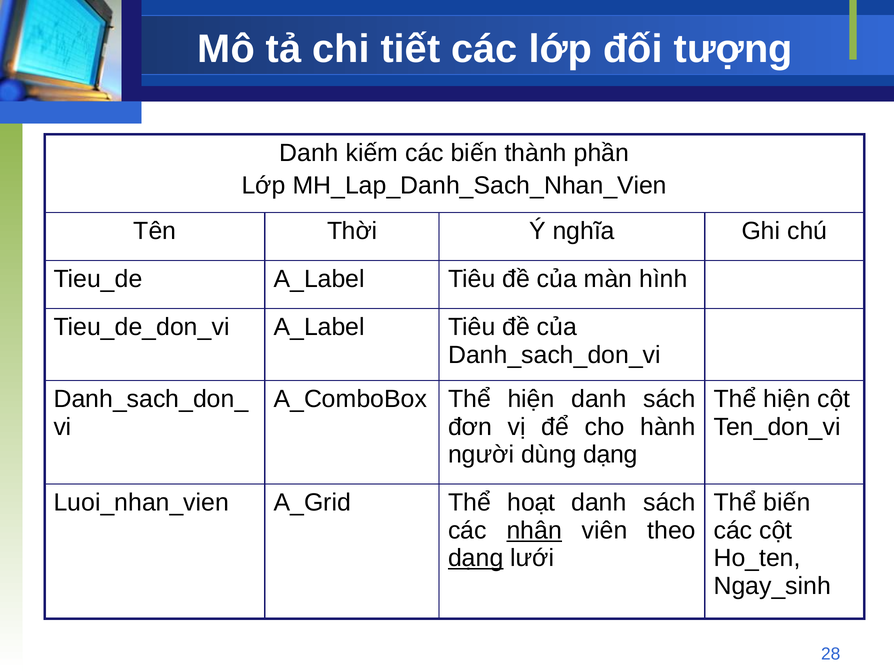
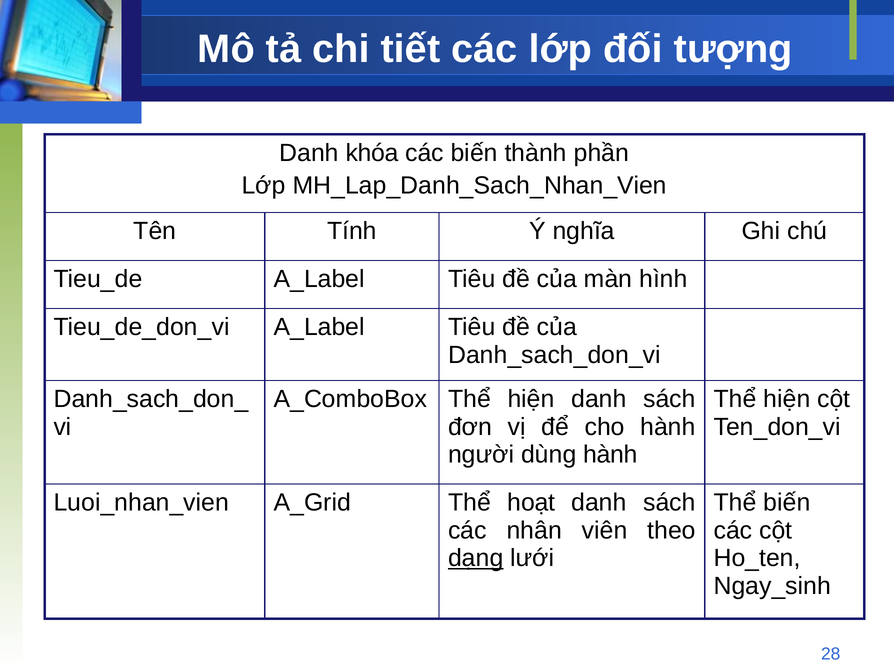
kiếm: kiếm -> khóa
Thời: Thời -> Tính
dùng dạng: dạng -> hành
nhân underline: present -> none
